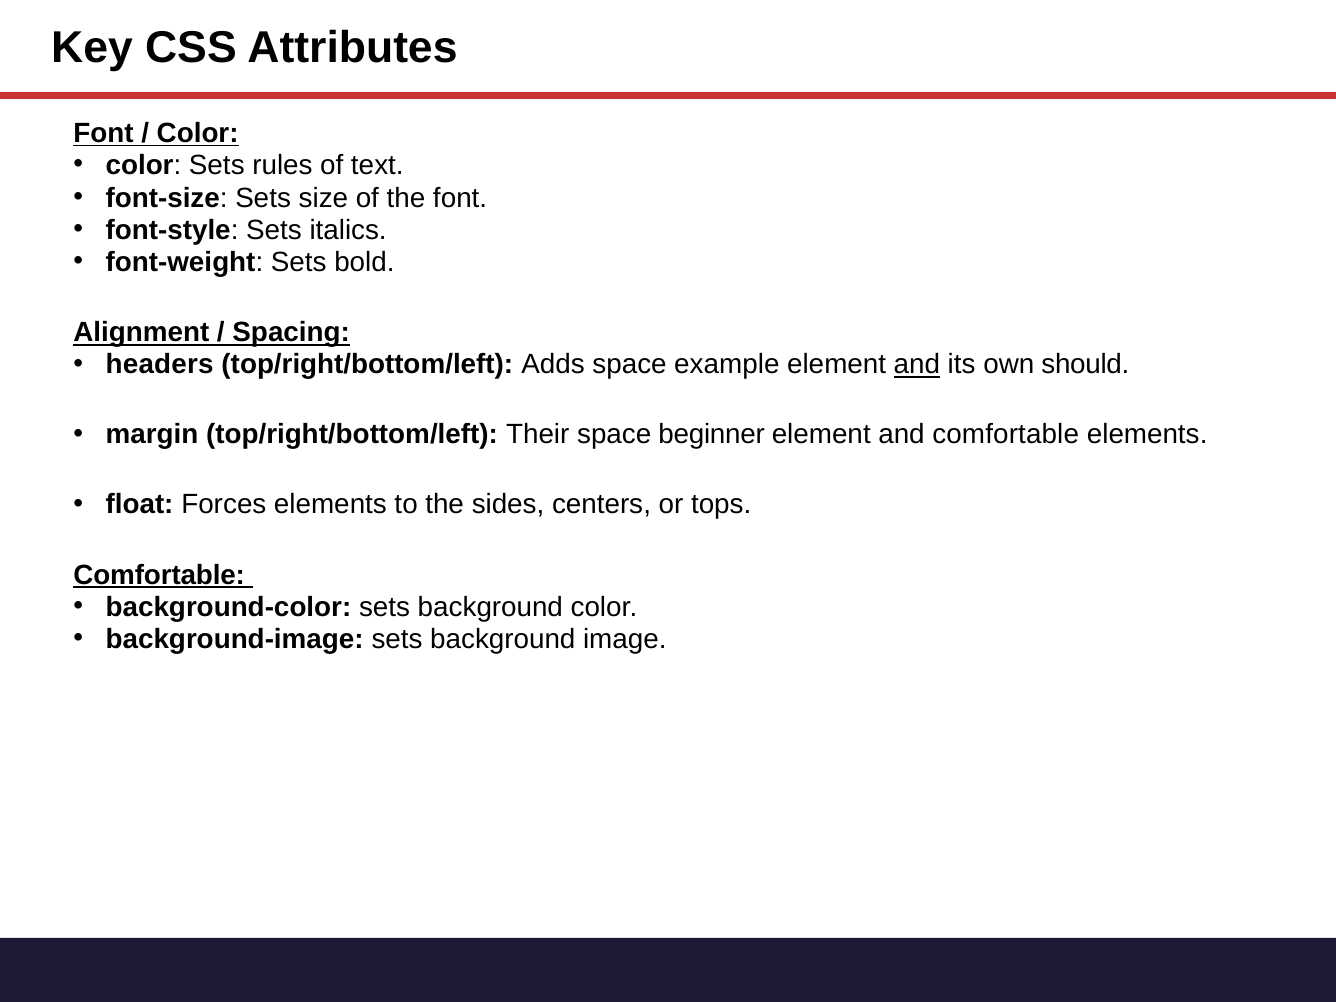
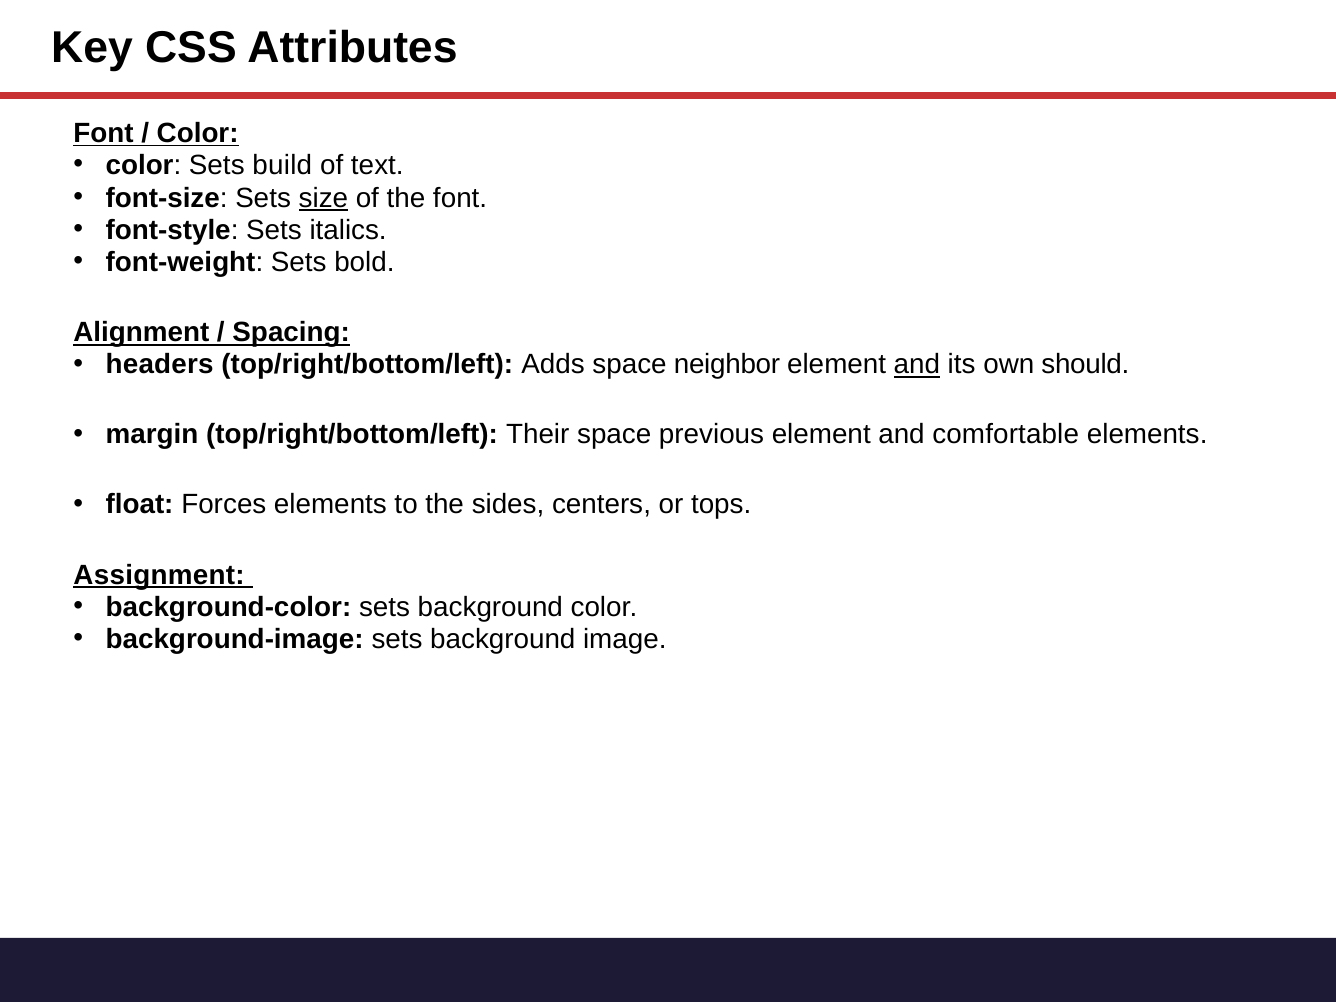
rules: rules -> build
size underline: none -> present
example: example -> neighbor
beginner: beginner -> previous
Comfortable at (159, 575): Comfortable -> Assignment
